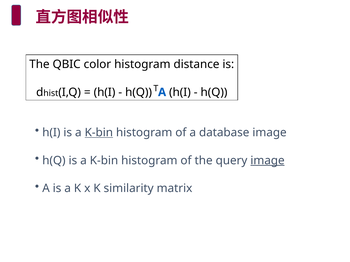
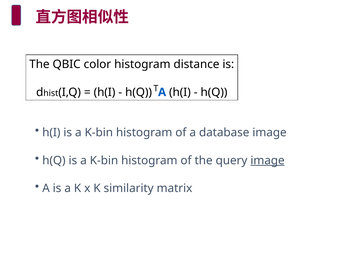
K-bin at (99, 133) underline: present -> none
